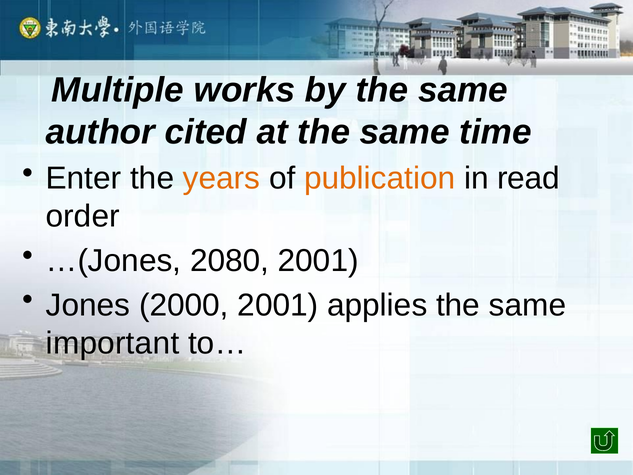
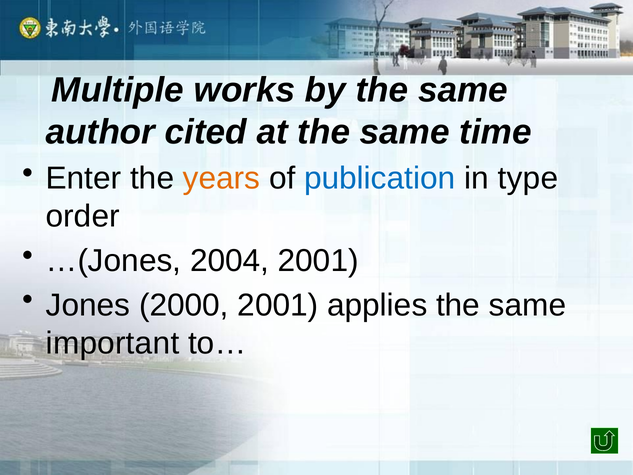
publication colour: orange -> blue
read: read -> type
2080: 2080 -> 2004
